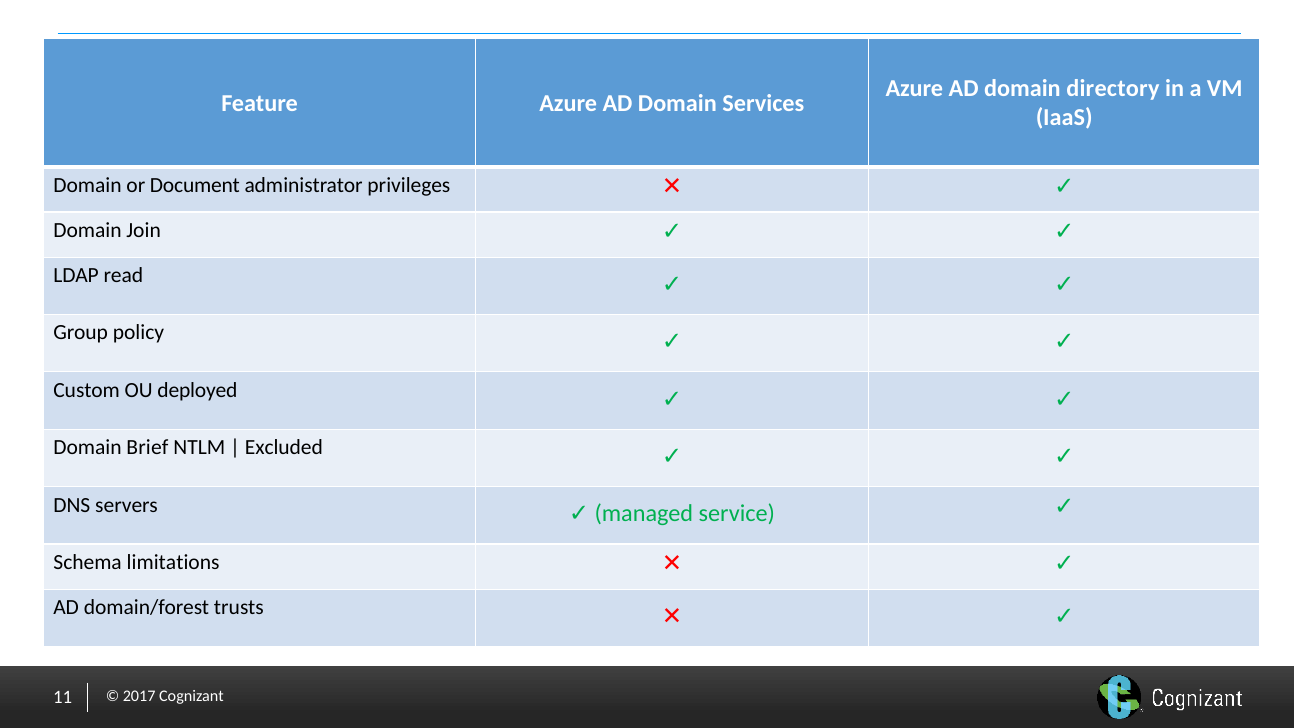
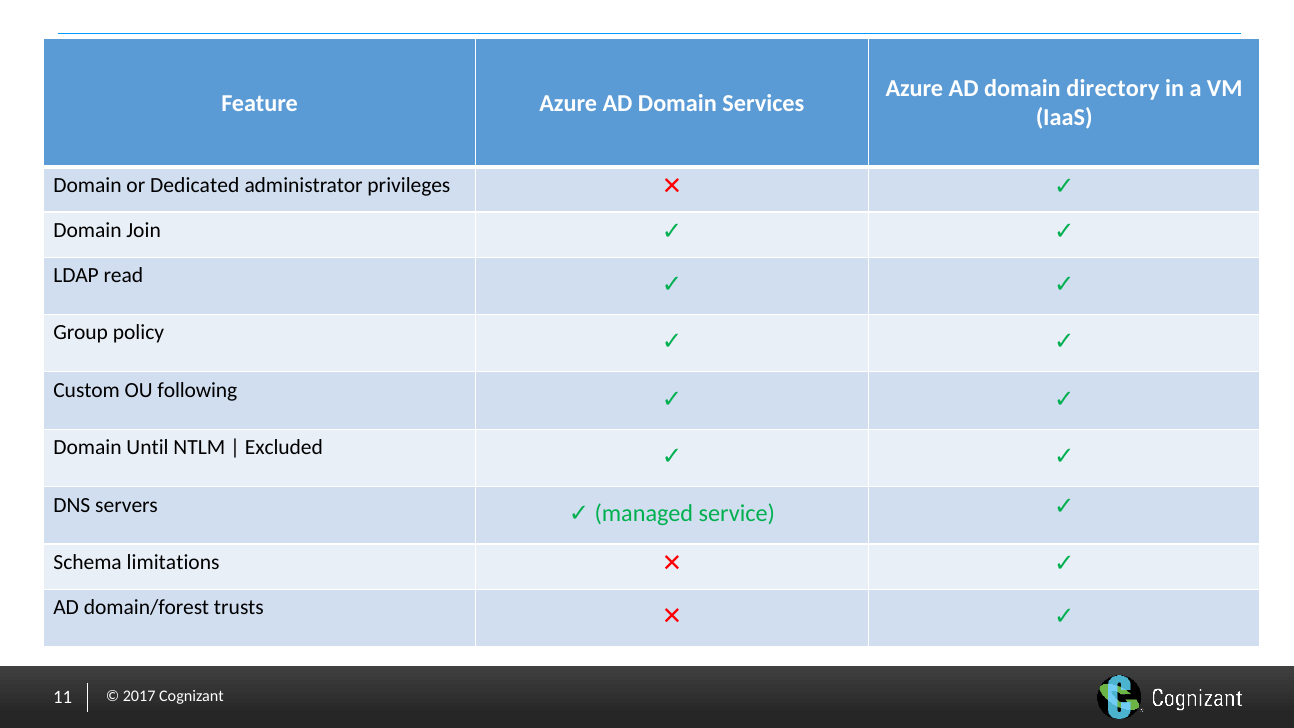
Document: Document -> Dedicated
deployed: deployed -> following
Brief: Brief -> Until
